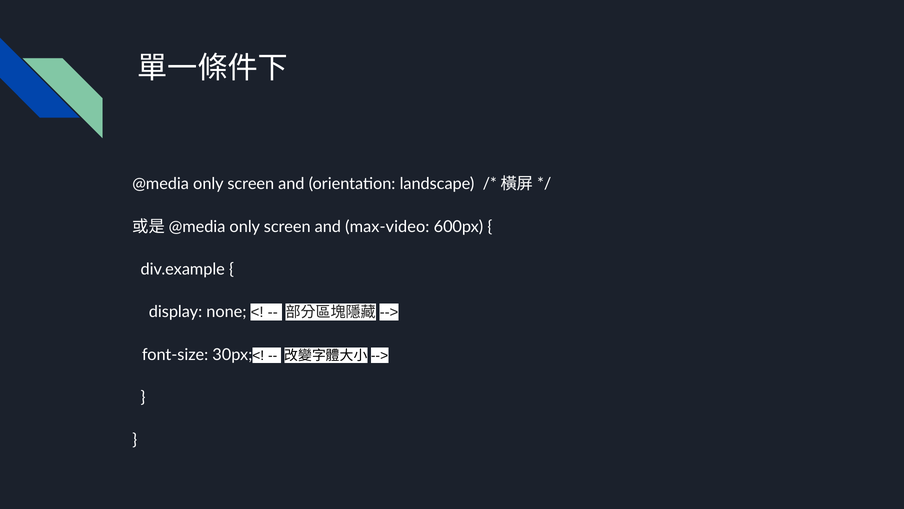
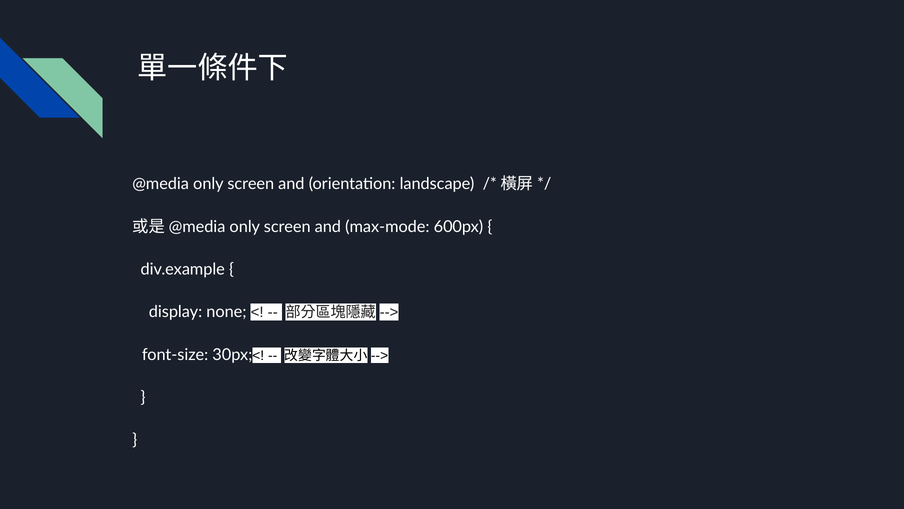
max-video: max-video -> max-mode
